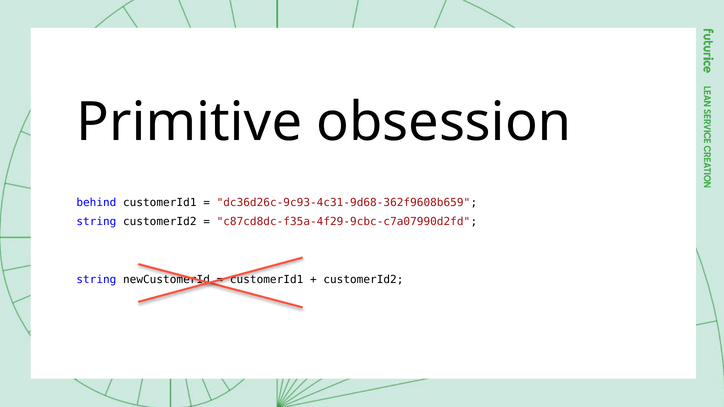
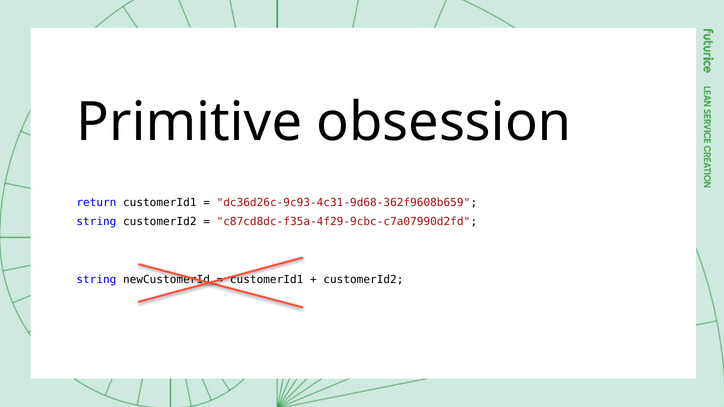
behind: behind -> return
